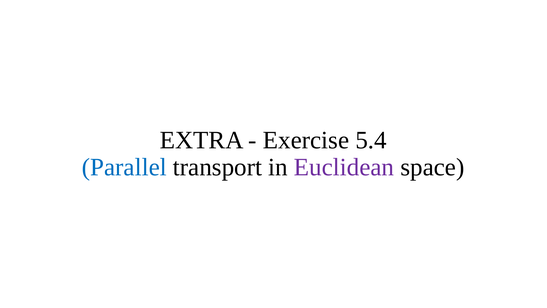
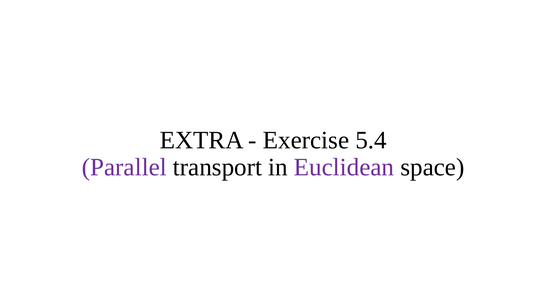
Parallel colour: blue -> purple
